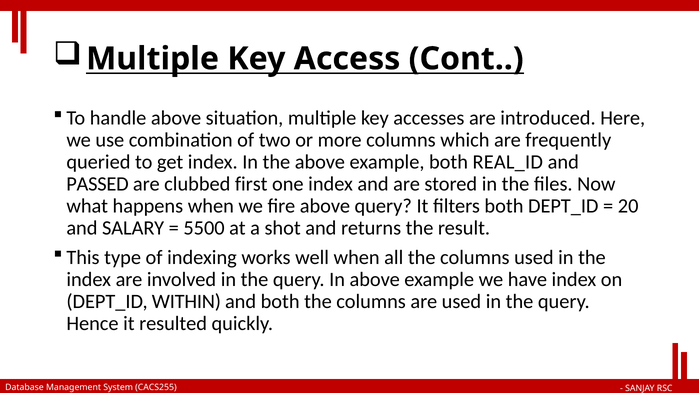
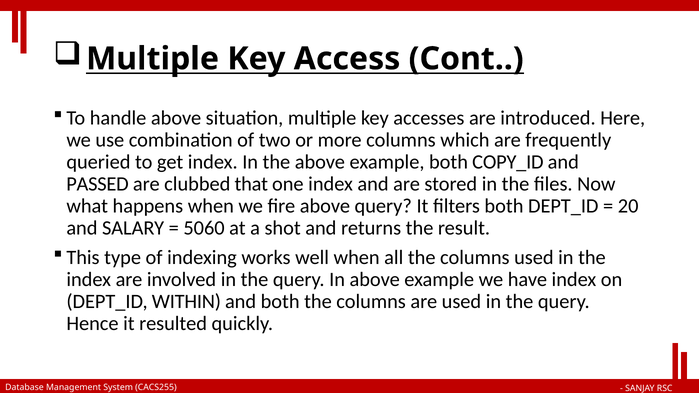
REAL_ID: REAL_ID -> COPY_ID
first: first -> that
5500: 5500 -> 5060
